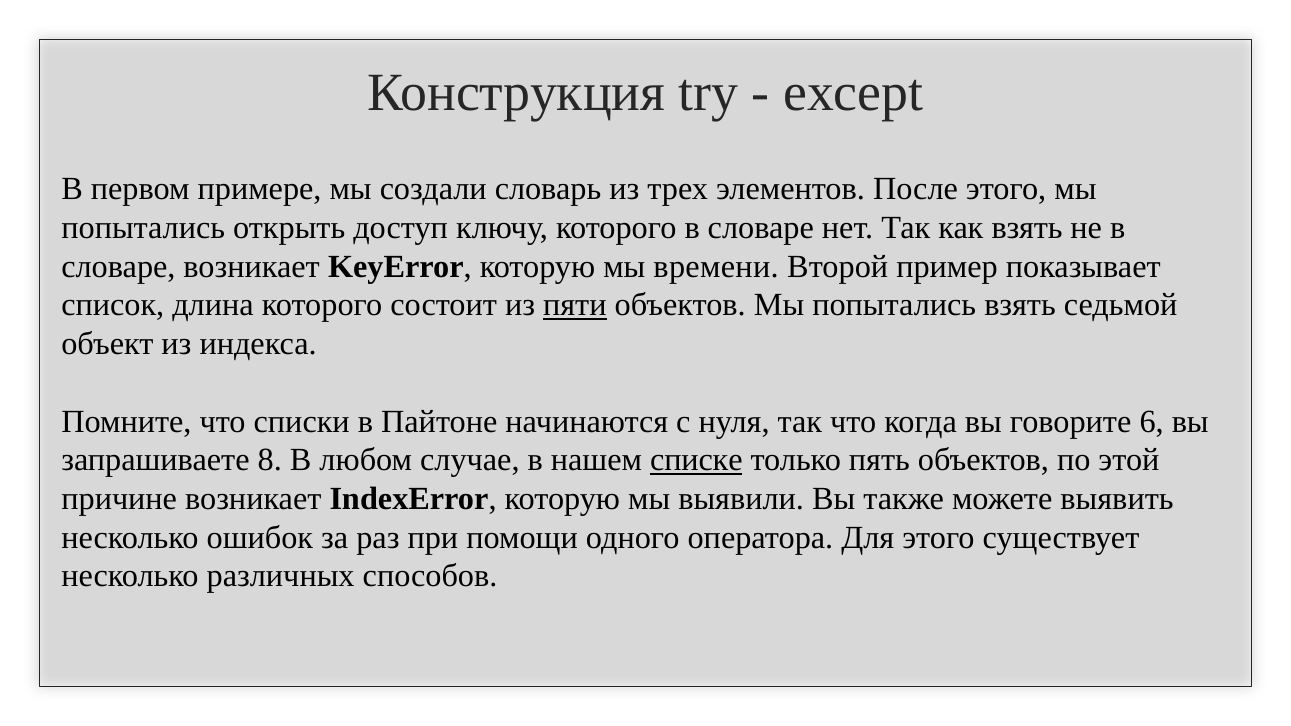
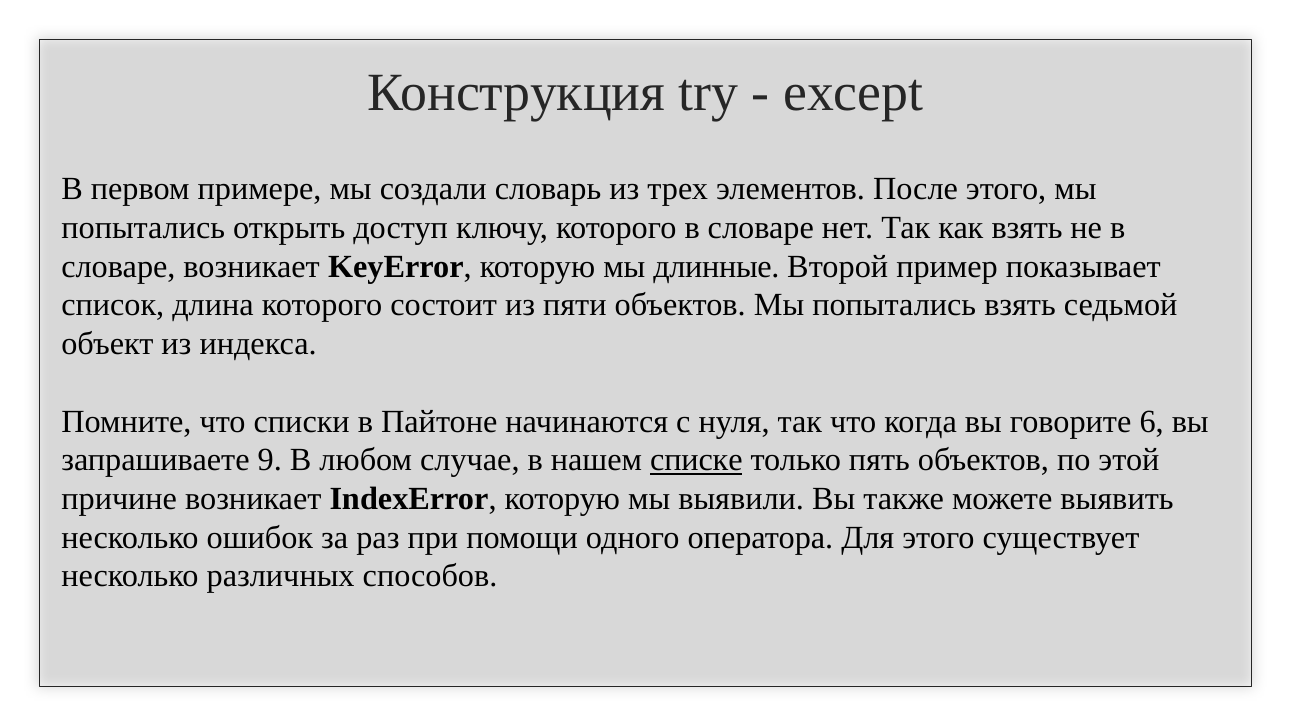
времени: времени -> длинные
пяти underline: present -> none
8: 8 -> 9
